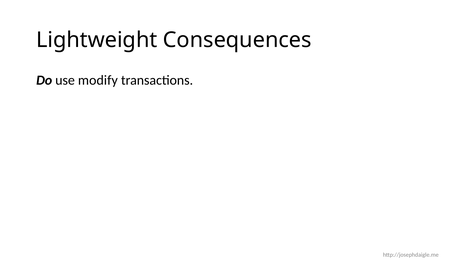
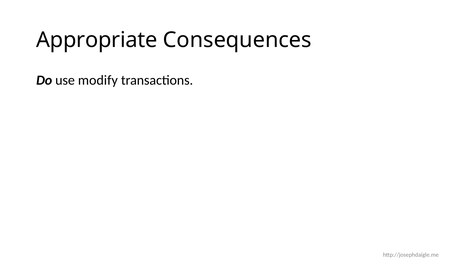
Lightweight: Lightweight -> Appropriate
